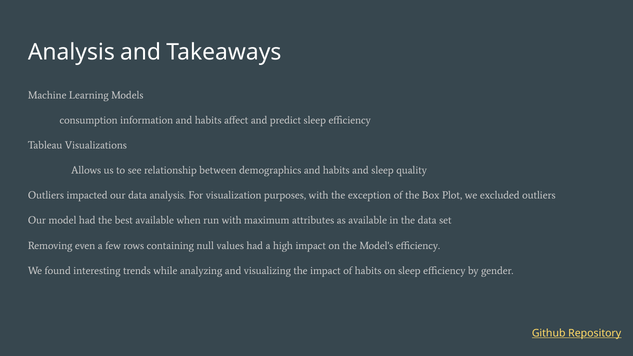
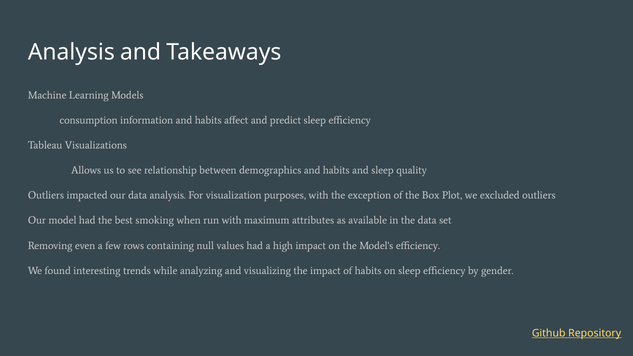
best available: available -> smoking
